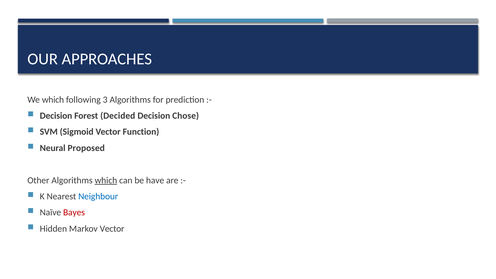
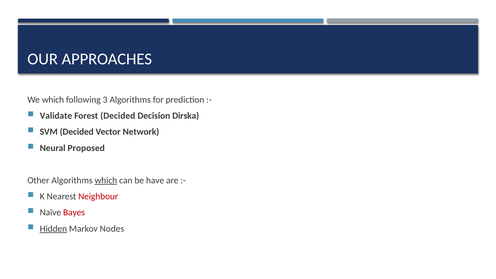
Decision at (56, 116): Decision -> Validate
Chose: Chose -> Dirska
SVM Sigmoid: Sigmoid -> Decided
Function: Function -> Network
Neighbour colour: blue -> red
Hidden underline: none -> present
Markov Vector: Vector -> Nodes
